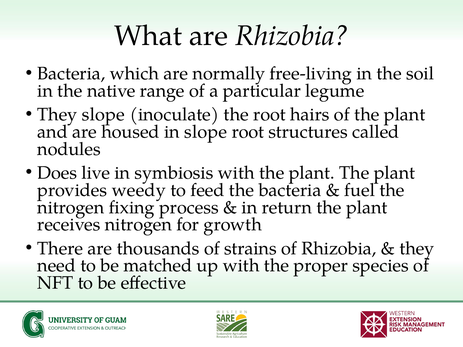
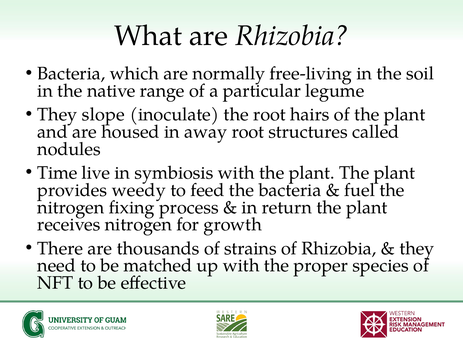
in slope: slope -> away
Does: Does -> Time
